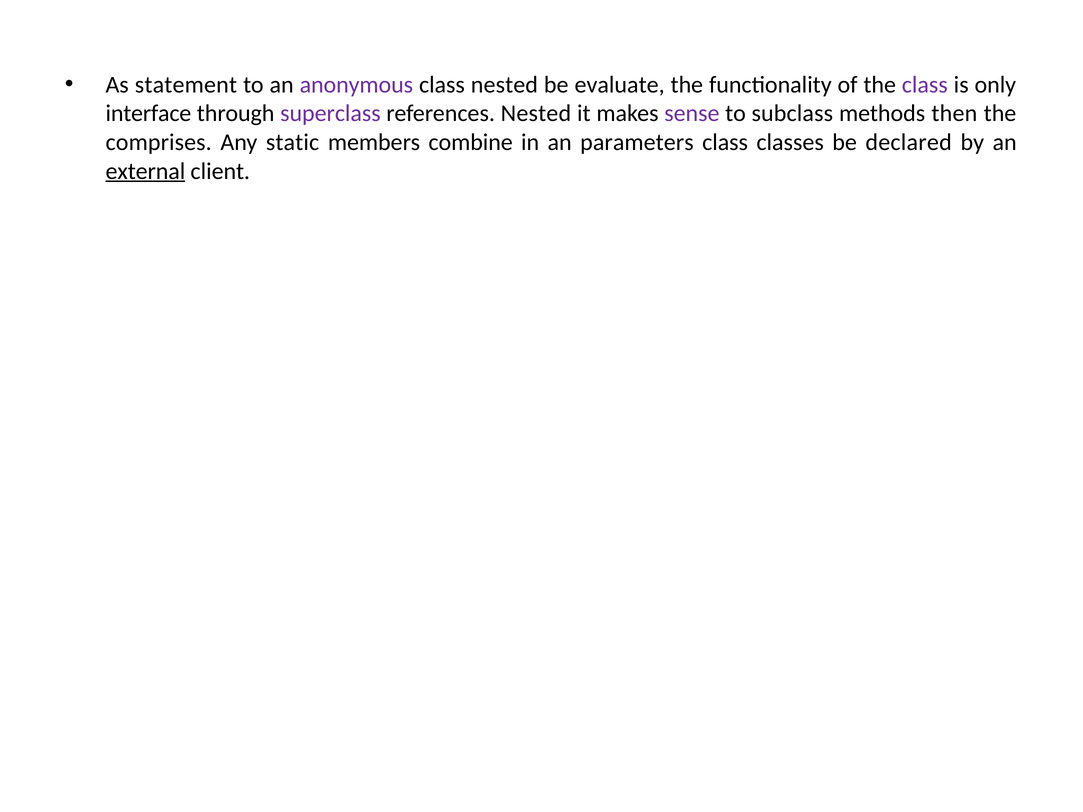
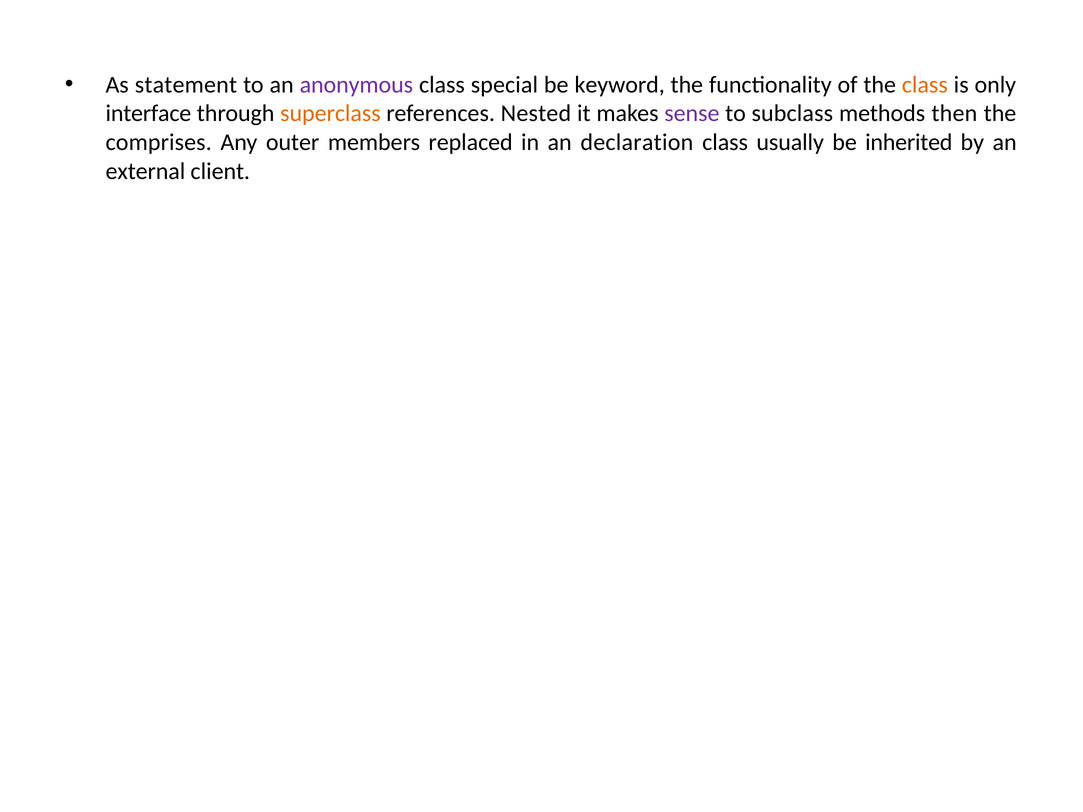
class nested: nested -> special
evaluate: evaluate -> keyword
class at (925, 85) colour: purple -> orange
superclass colour: purple -> orange
static: static -> outer
combine: combine -> replaced
parameters: parameters -> declaration
classes: classes -> usually
declared: declared -> inherited
external underline: present -> none
